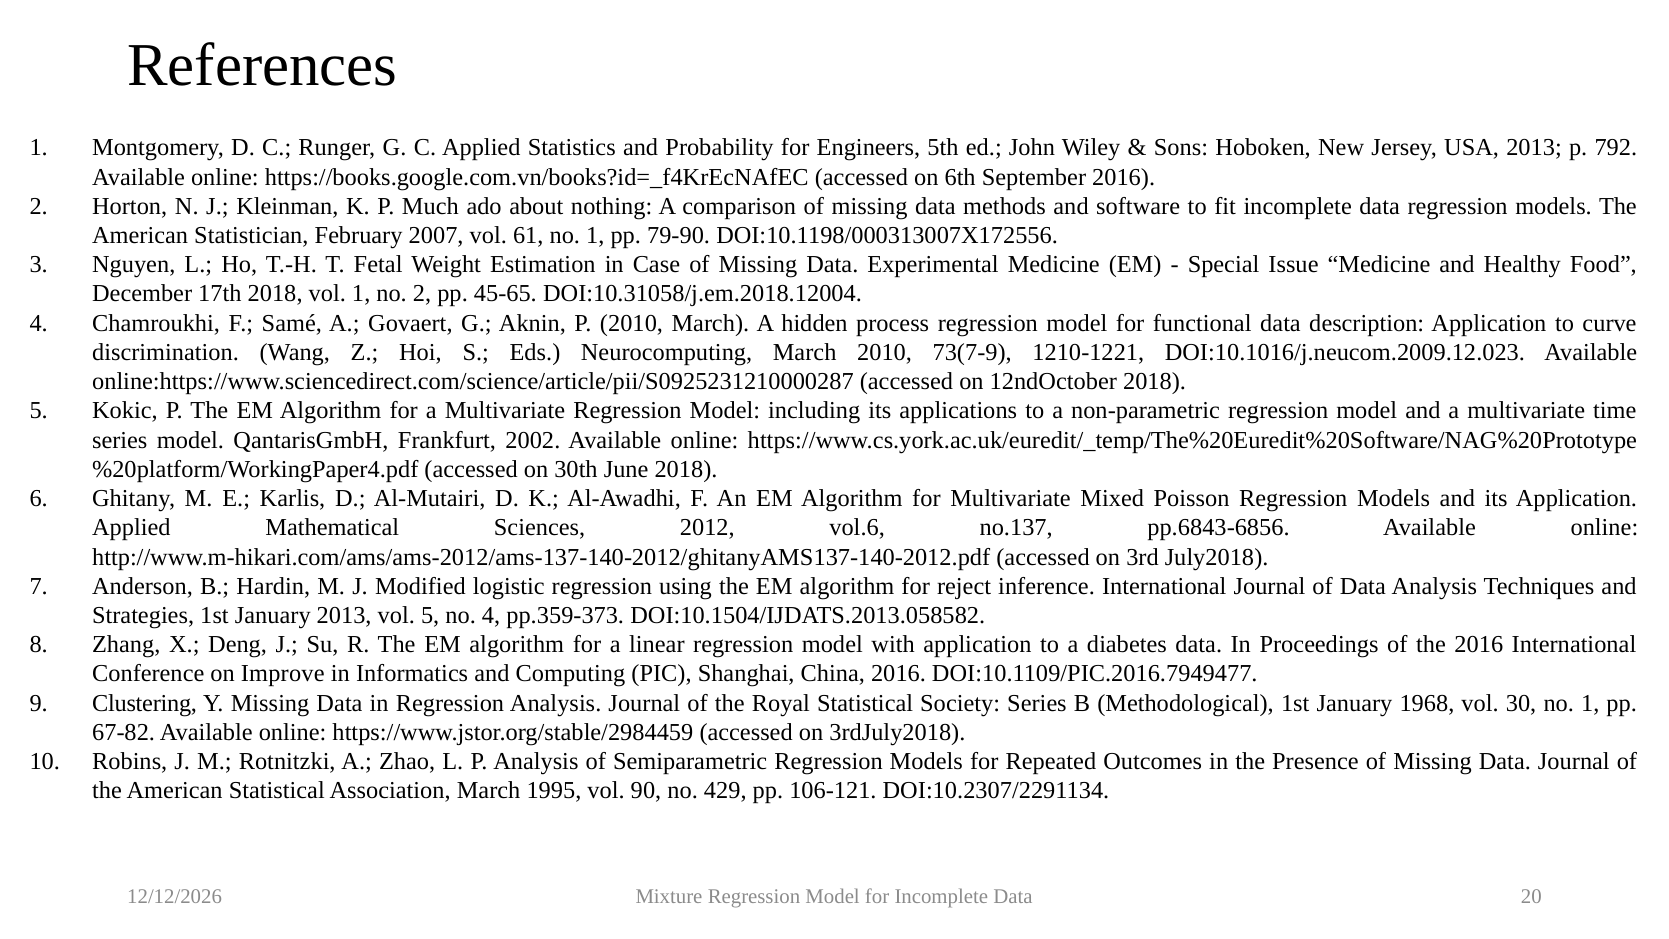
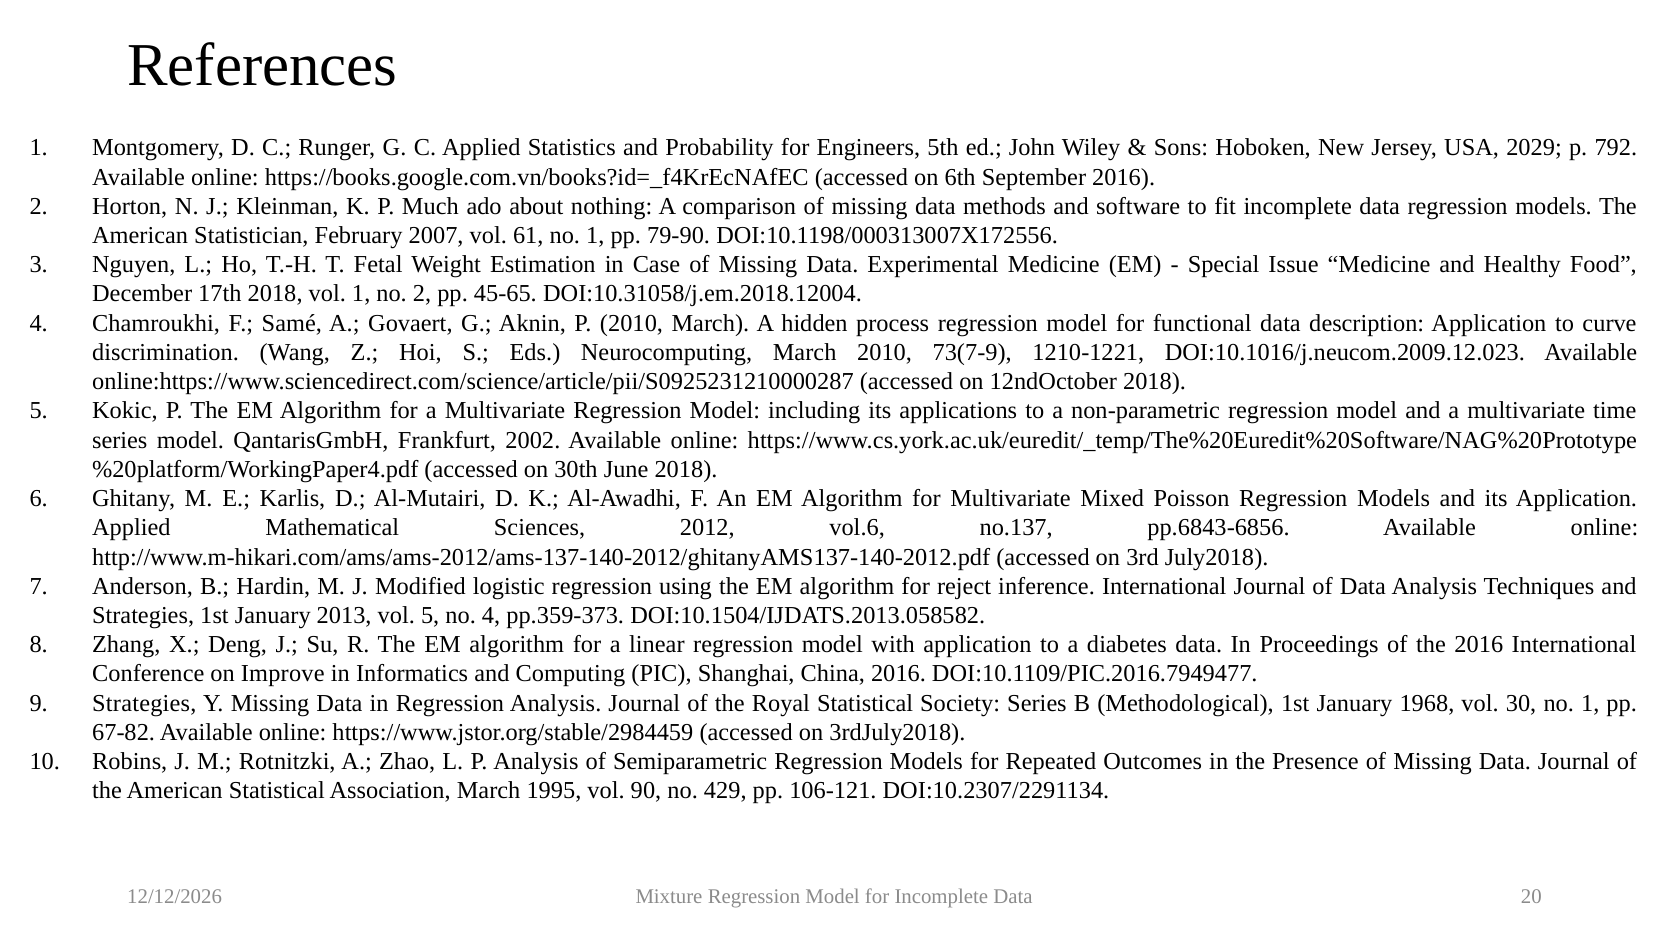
USA 2013: 2013 -> 2029
Clustering at (145, 703): Clustering -> Strategies
